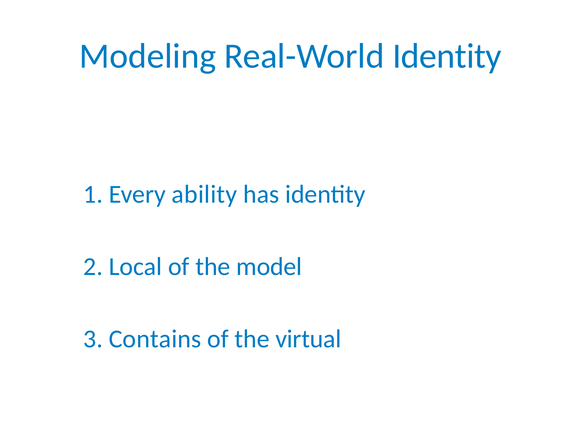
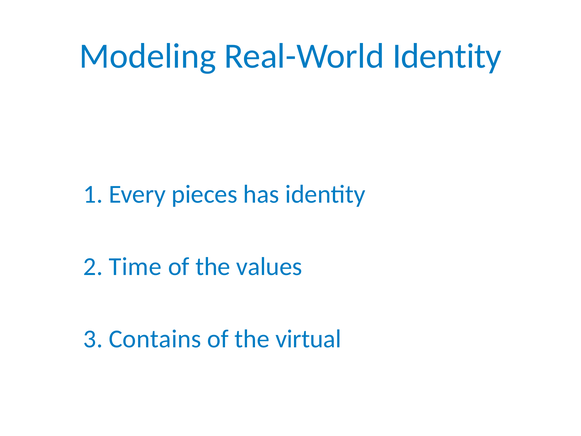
ability: ability -> pieces
Local: Local -> Time
model: model -> values
